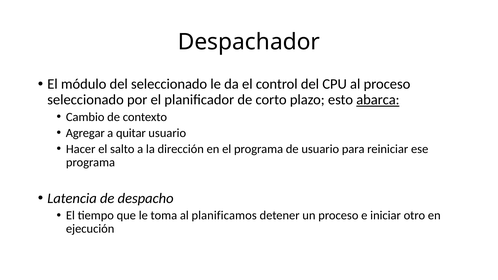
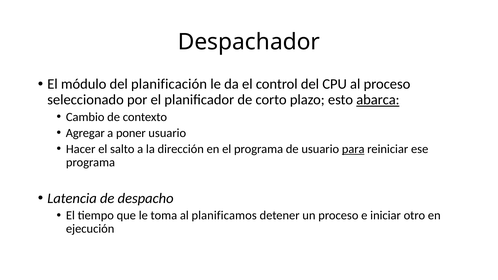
del seleccionado: seleccionado -> planificación
quitar: quitar -> poner
para underline: none -> present
